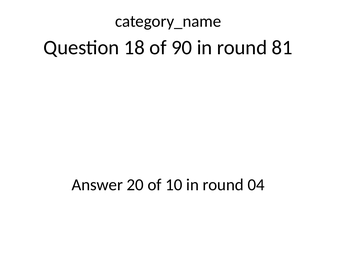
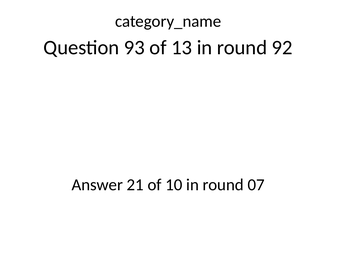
18: 18 -> 93
90: 90 -> 13
81: 81 -> 92
20: 20 -> 21
04: 04 -> 07
